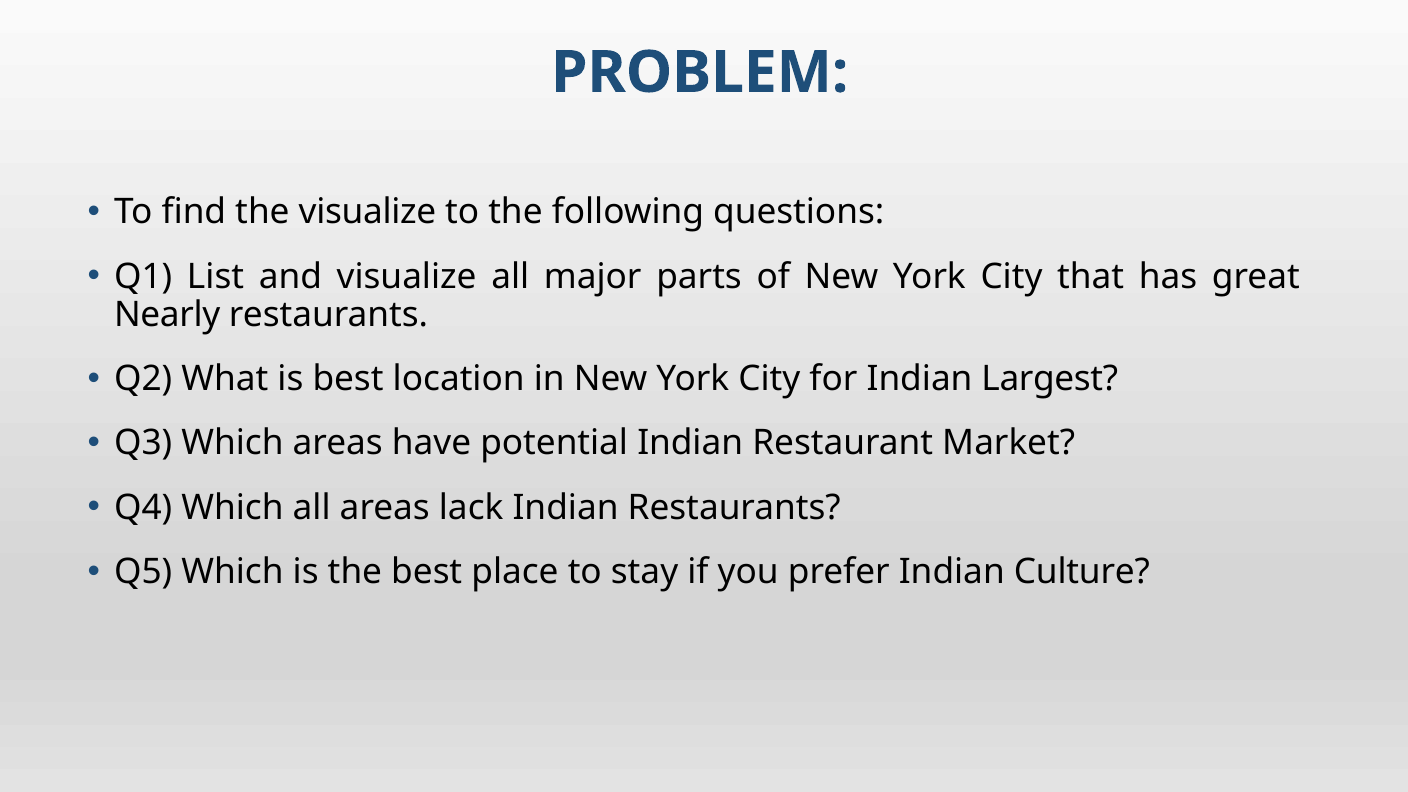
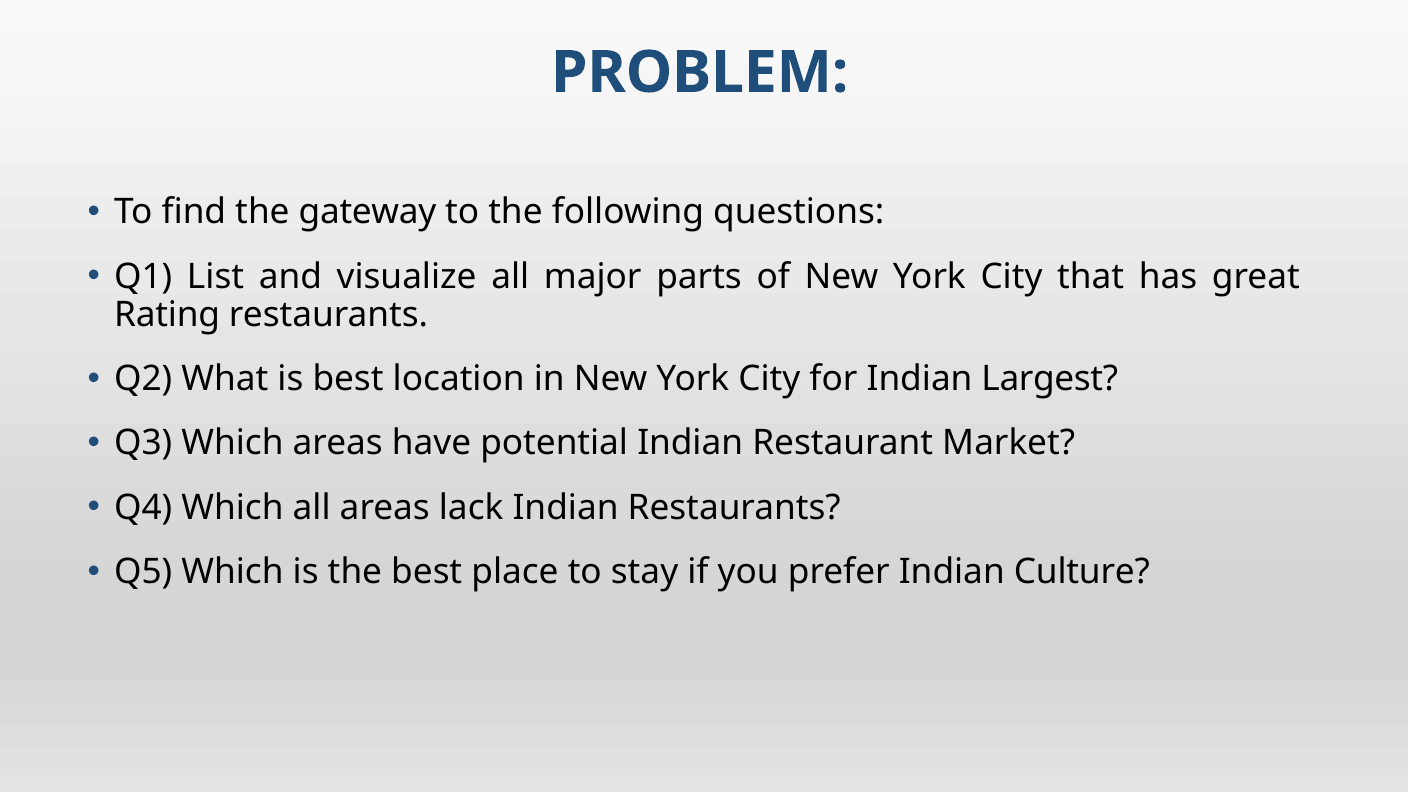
the visualize: visualize -> gateway
Nearly: Nearly -> Rating
